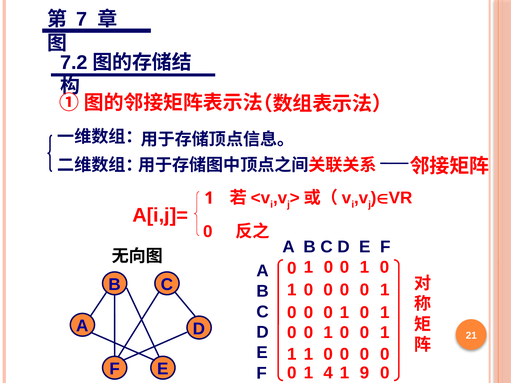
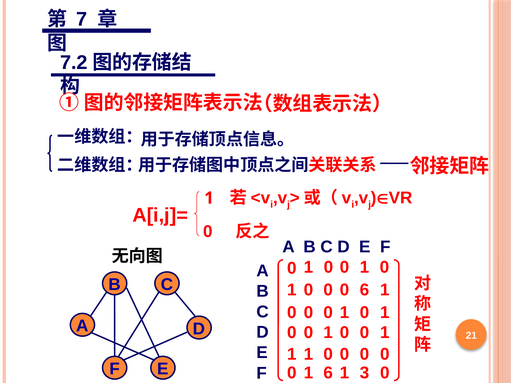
0 at (364, 290): 0 -> 6
1 4: 4 -> 6
9: 9 -> 3
